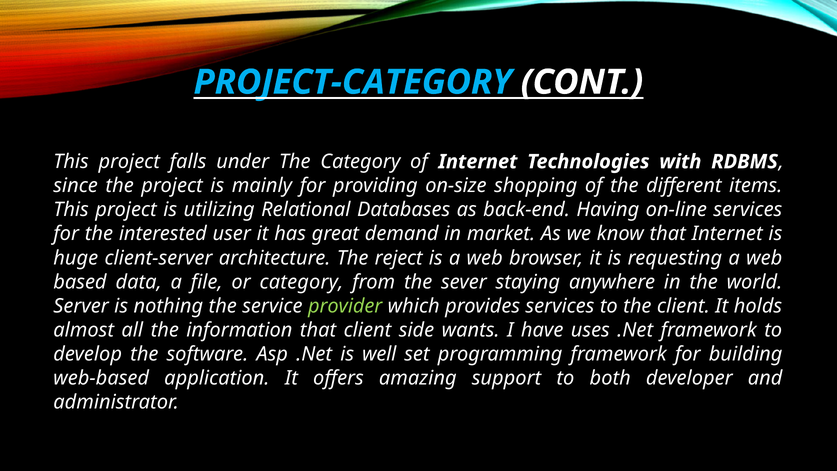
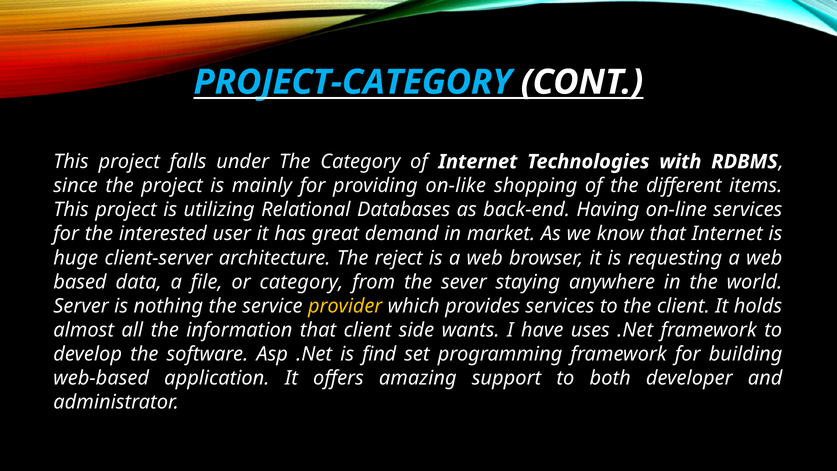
on-size: on-size -> on-like
provider colour: light green -> yellow
well: well -> find
